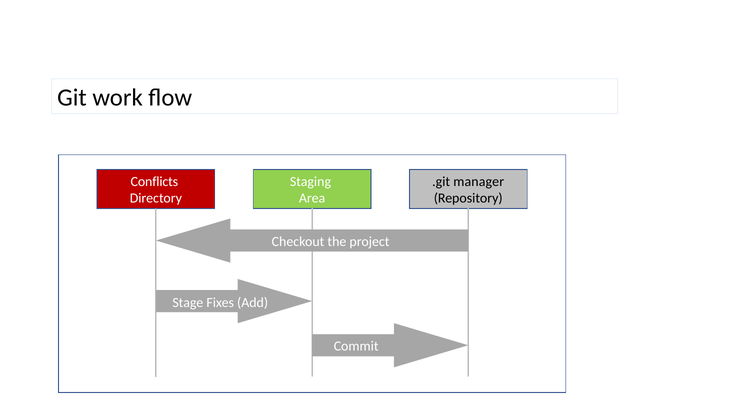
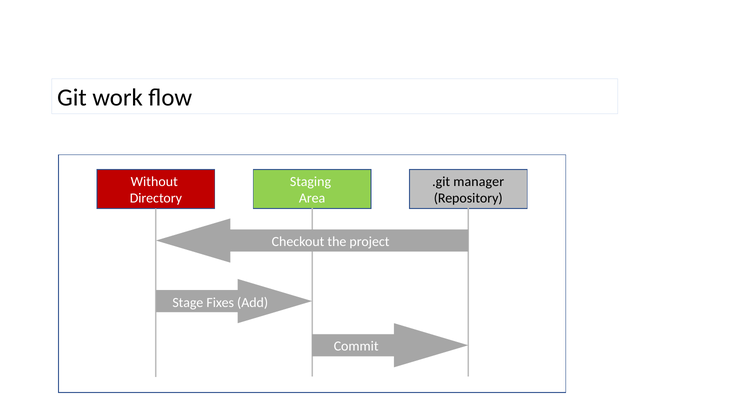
Conflicts: Conflicts -> Without
